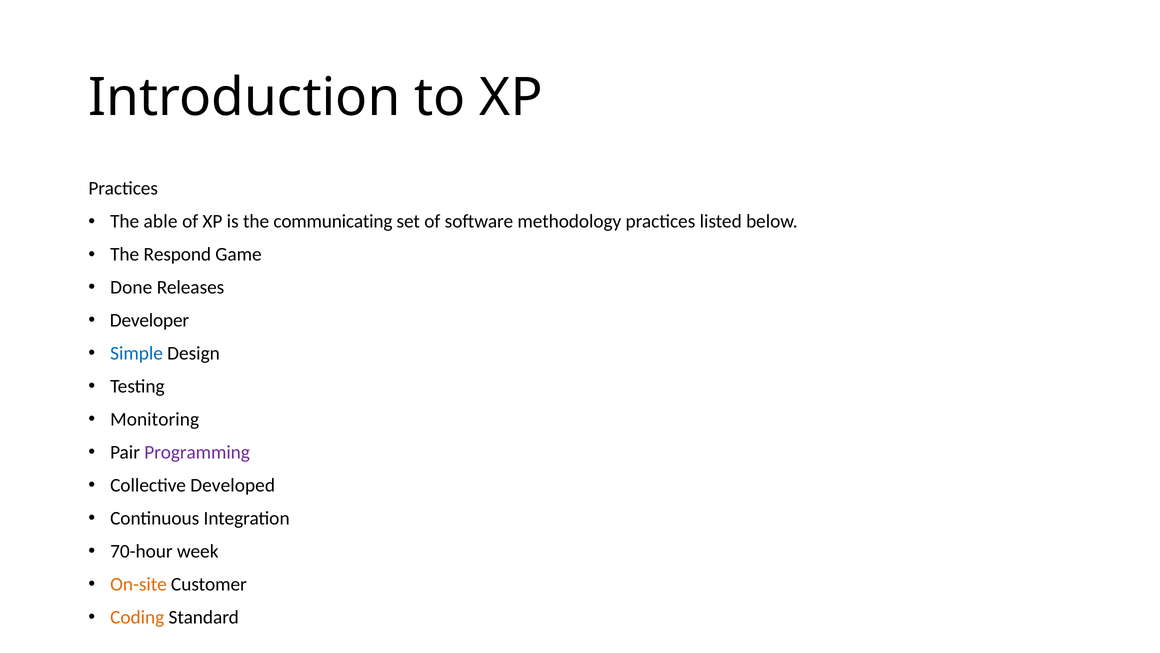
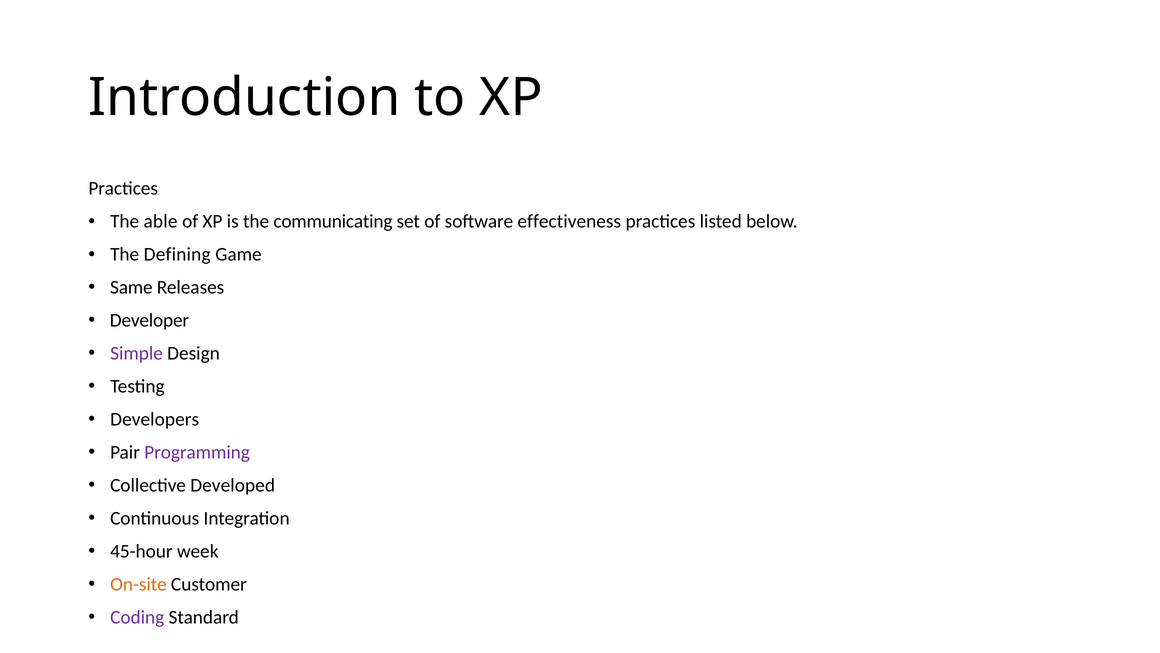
methodology: methodology -> effectiveness
Respond: Respond -> Defining
Done: Done -> Same
Simple colour: blue -> purple
Monitoring: Monitoring -> Developers
70-hour: 70-hour -> 45-hour
Coding colour: orange -> purple
